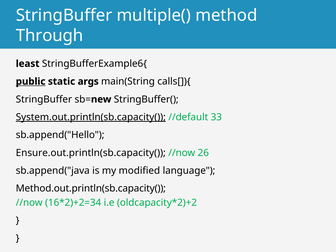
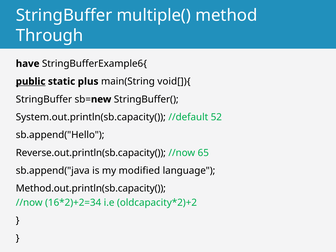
least: least -> have
args: args -> plus
calls[]){: calls[]){ -> void[]){
System.out.println(sb.capacity( underline: present -> none
33: 33 -> 52
Ensure.out.println(sb.capacity(: Ensure.out.println(sb.capacity( -> Reverse.out.println(sb.capacity(
26: 26 -> 65
